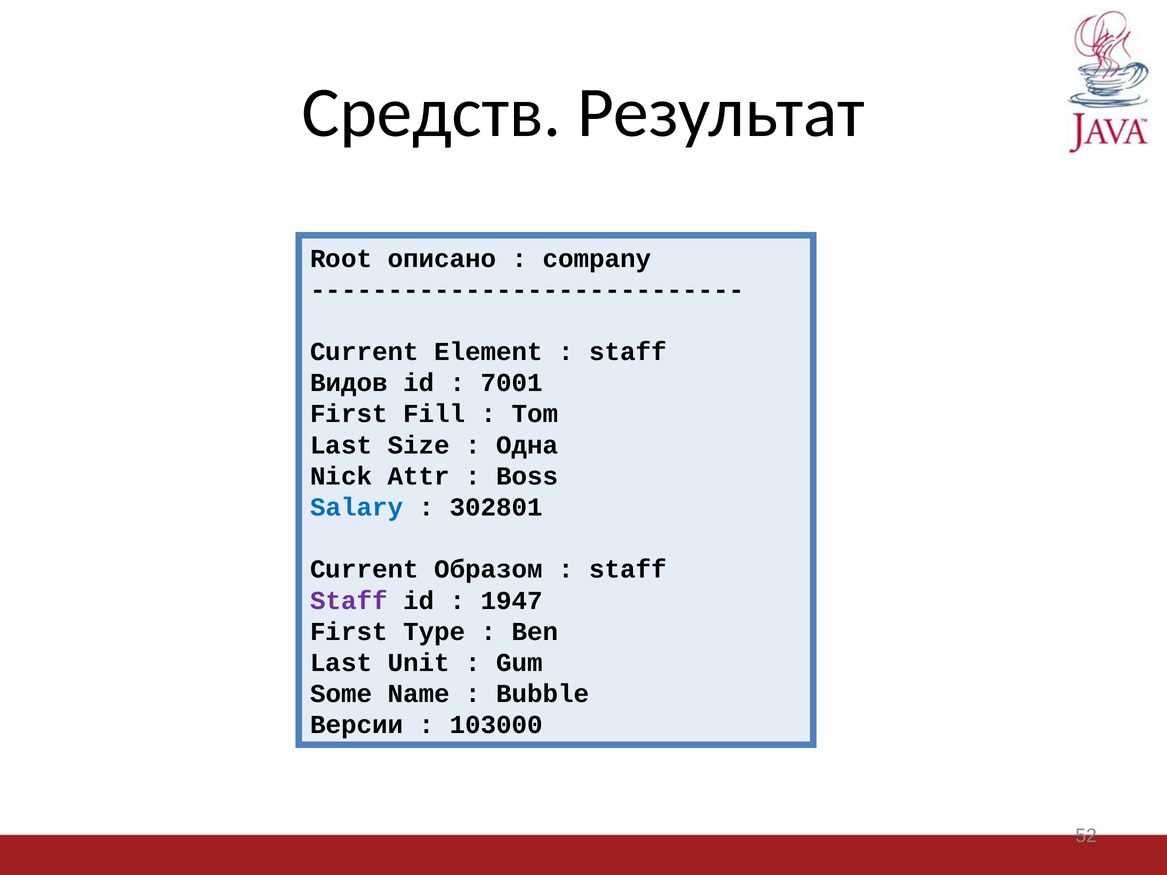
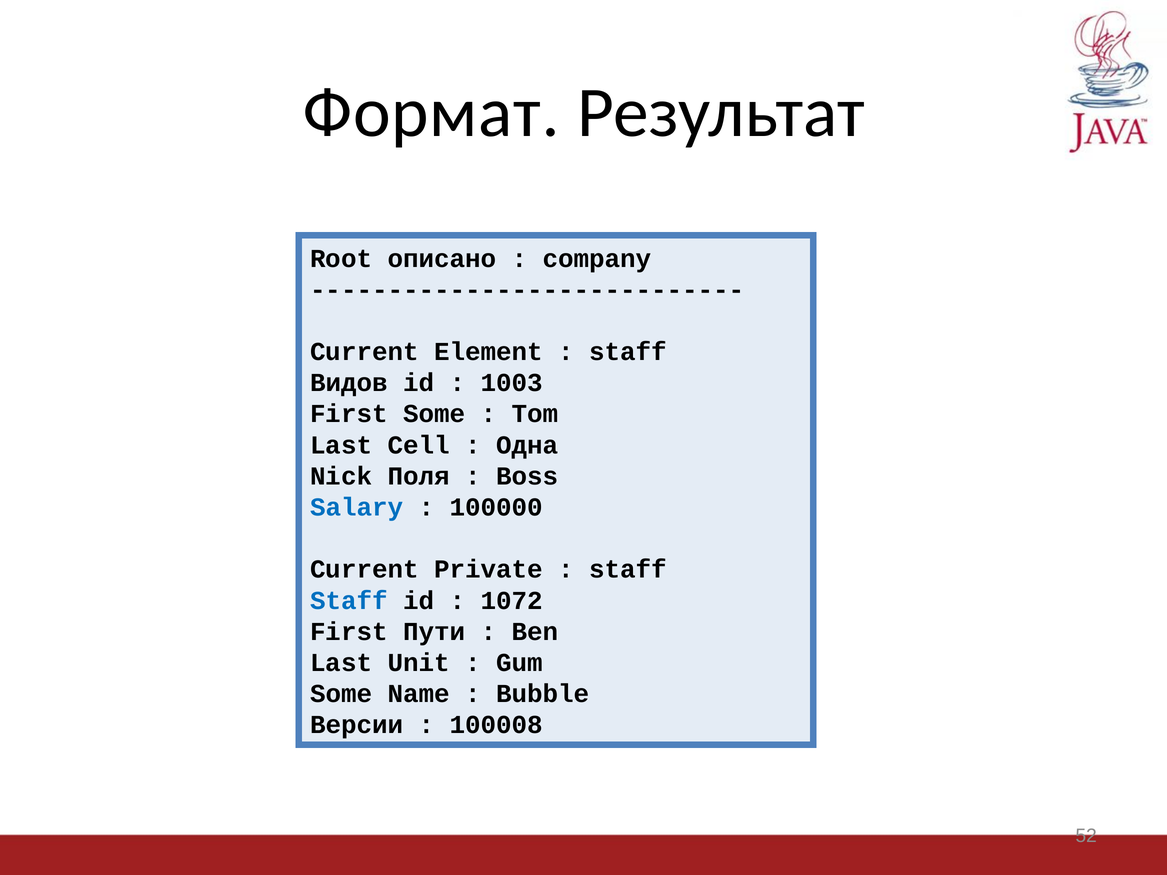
Средств: Средств -> Формат
7001: 7001 -> 1003
First Fill: Fill -> Some
Size: Size -> Cell
Attr: Attr -> Поля
302801: 302801 -> 100000
Образом: Образом -> Private
Staff at (349, 601) colour: purple -> blue
1947: 1947 -> 1072
Type: Type -> Пути
103000: 103000 -> 100008
